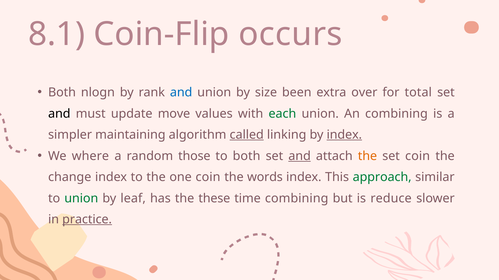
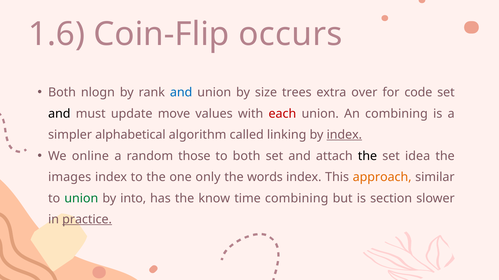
8.1: 8.1 -> 1.6
been: been -> trees
total: total -> code
each colour: green -> red
maintaining: maintaining -> alphabetical
called underline: present -> none
where: where -> online
and at (300, 156) underline: present -> none
the at (367, 156) colour: orange -> black
set coin: coin -> idea
change: change -> images
one coin: coin -> only
approach colour: green -> orange
leaf: leaf -> into
these: these -> know
reduce: reduce -> section
